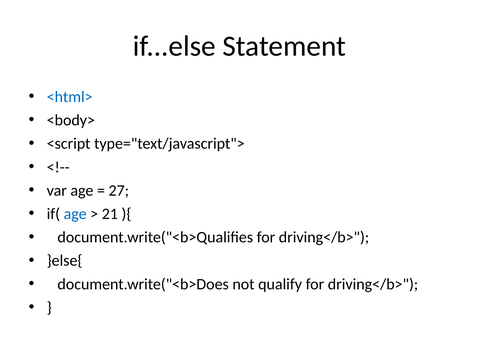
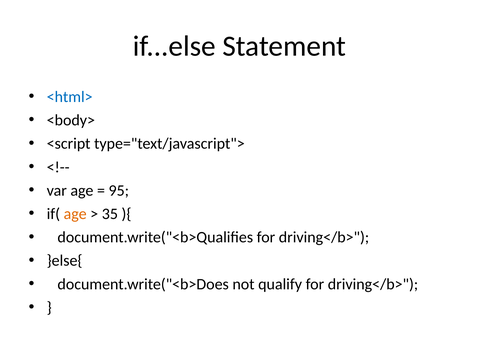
27: 27 -> 95
age at (75, 214) colour: blue -> orange
21: 21 -> 35
